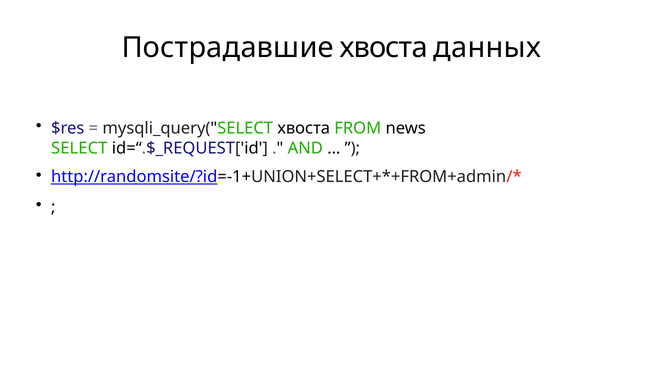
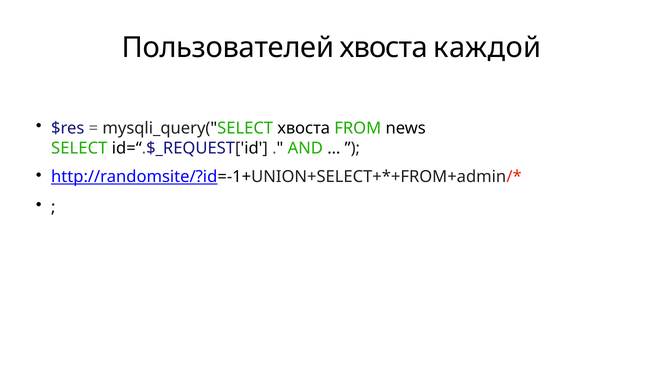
Пострадавшие: Пострадавшие -> Пользователей
данных: данных -> каждой
